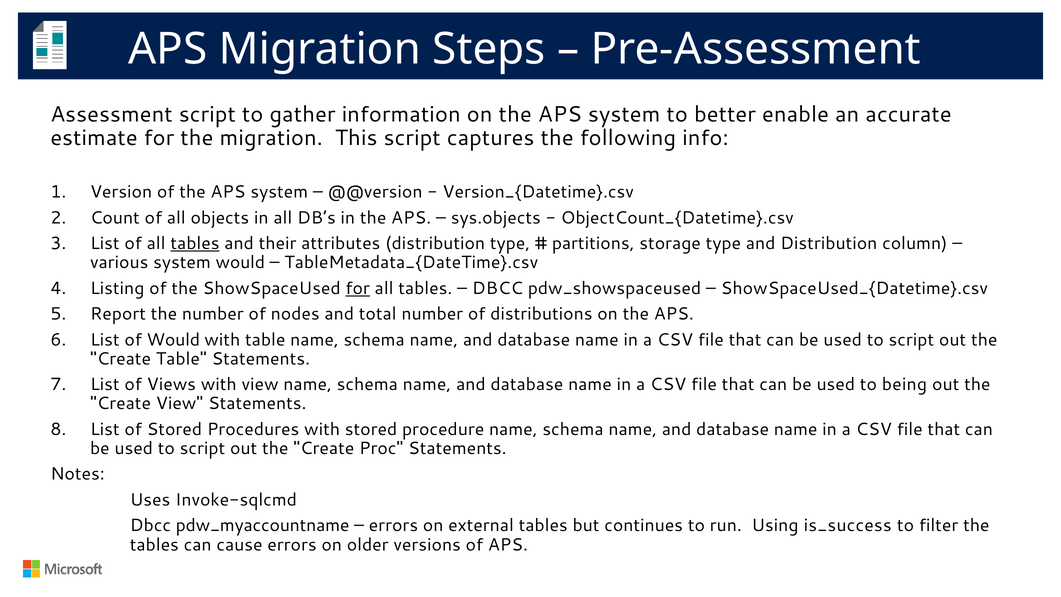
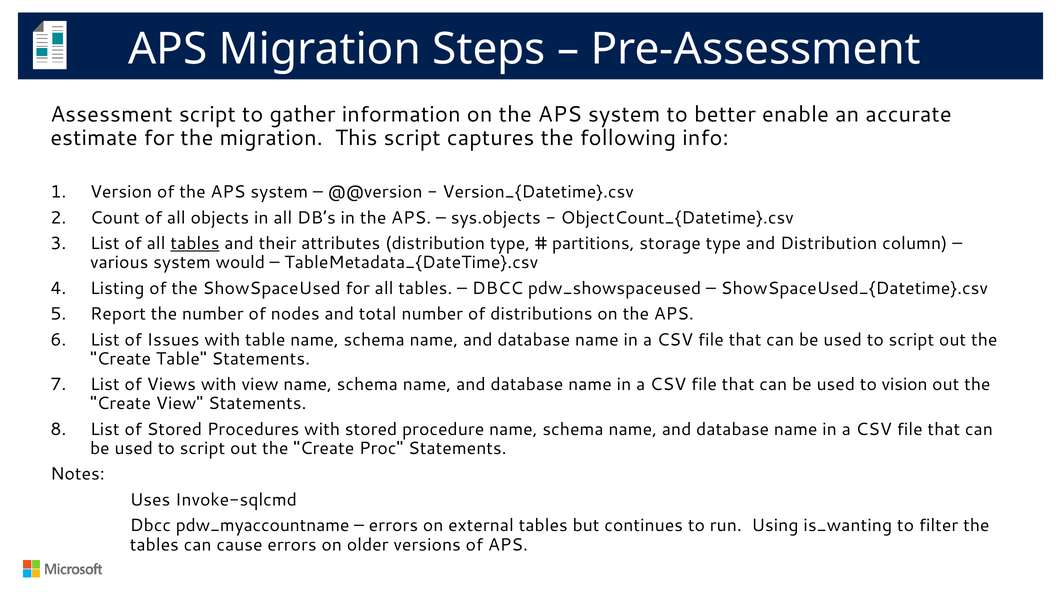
for at (358, 288) underline: present -> none
of Would: Would -> Issues
being: being -> vision
is_success: is_success -> is_wanting
